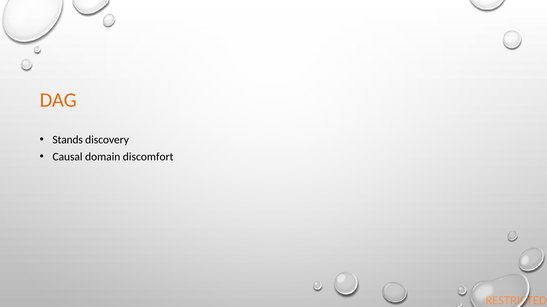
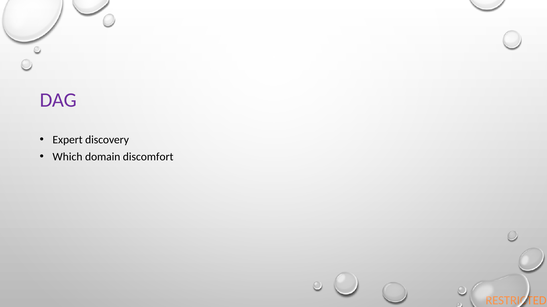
DAG colour: orange -> purple
Stands: Stands -> Expert
Causal: Causal -> Which
